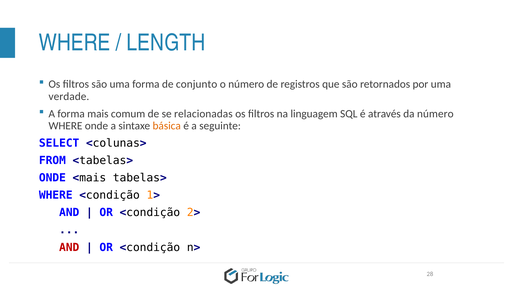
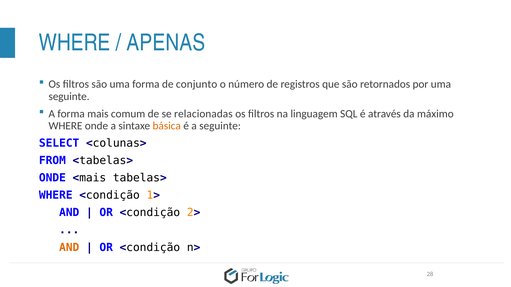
LENGTH: LENGTH -> APENAS
verdade at (69, 96): verdade -> seguinte
da número: número -> máximo
AND at (69, 248) colour: red -> orange
